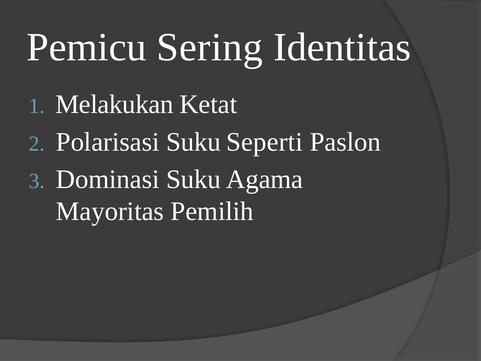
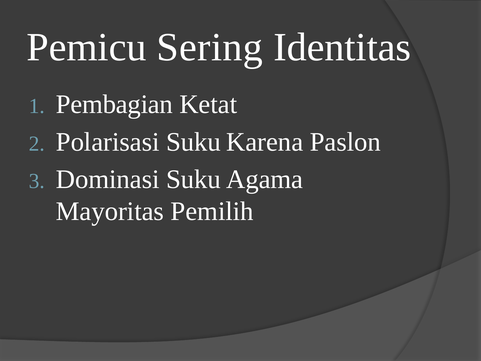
Melakukan: Melakukan -> Pembagian
Seperti: Seperti -> Karena
